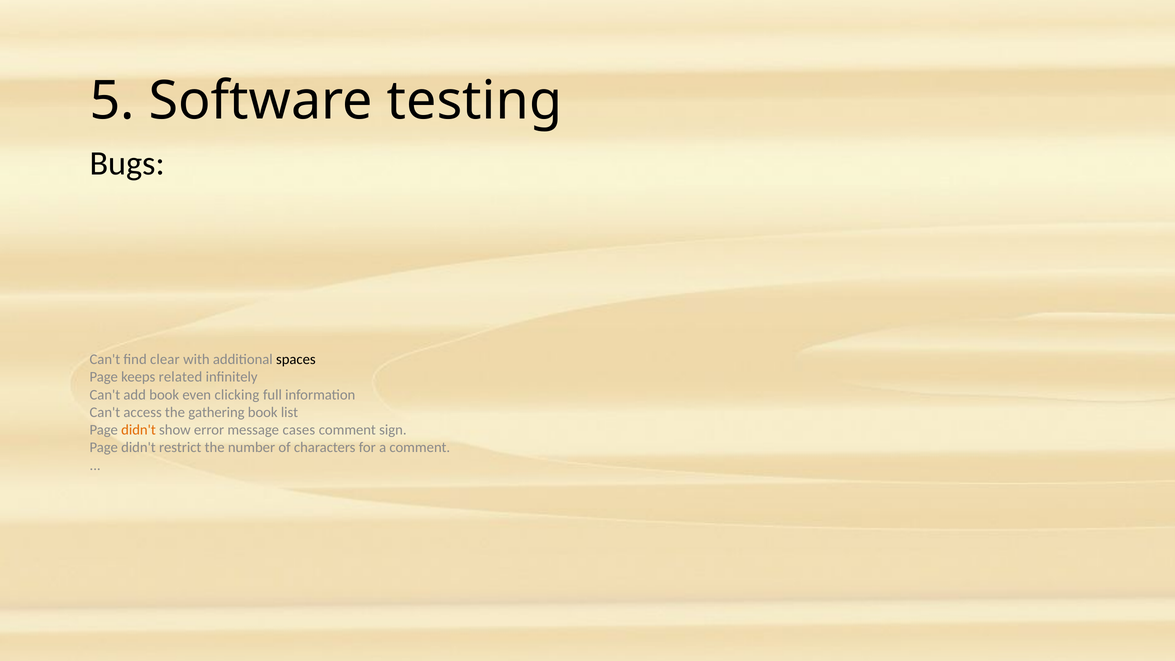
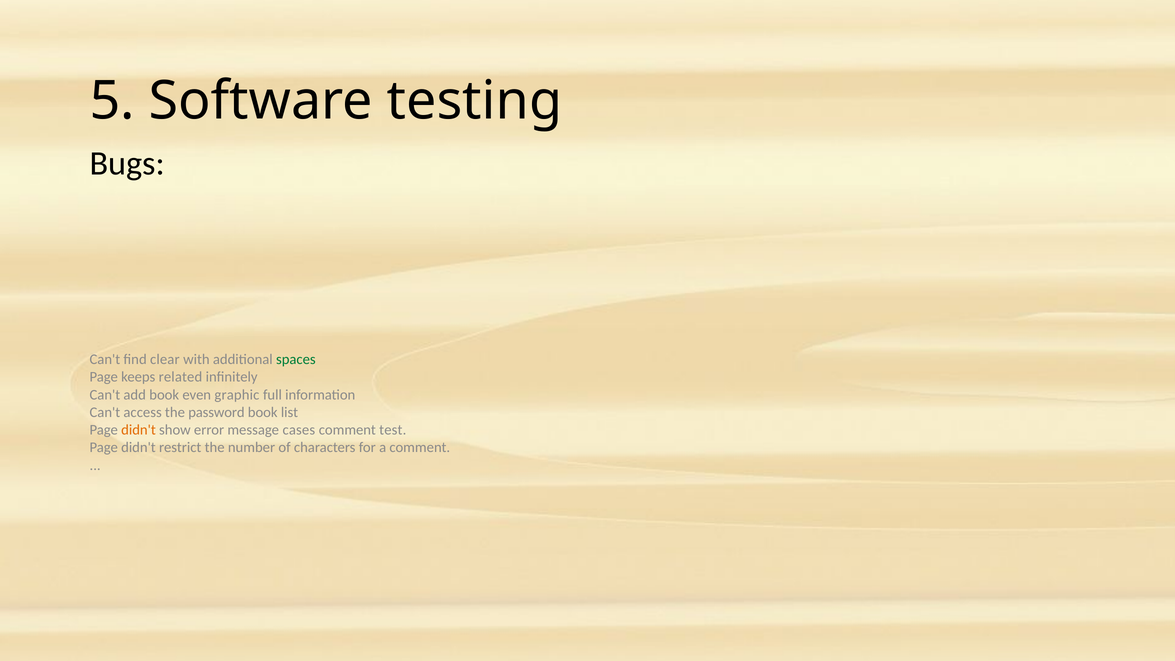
spaces colour: black -> green
clicking: clicking -> graphic
gathering: gathering -> password
sign: sign -> test
